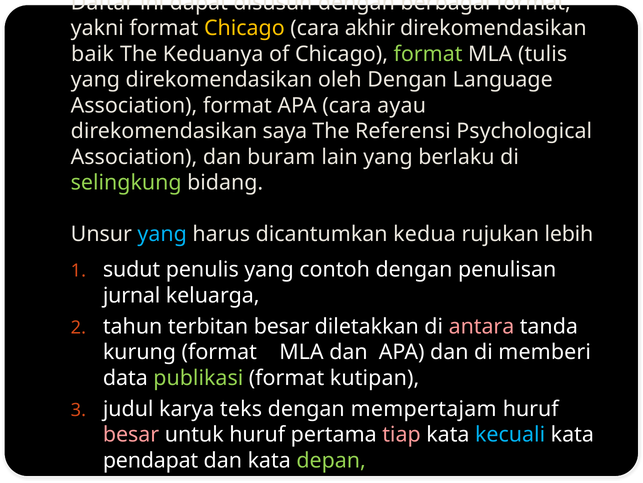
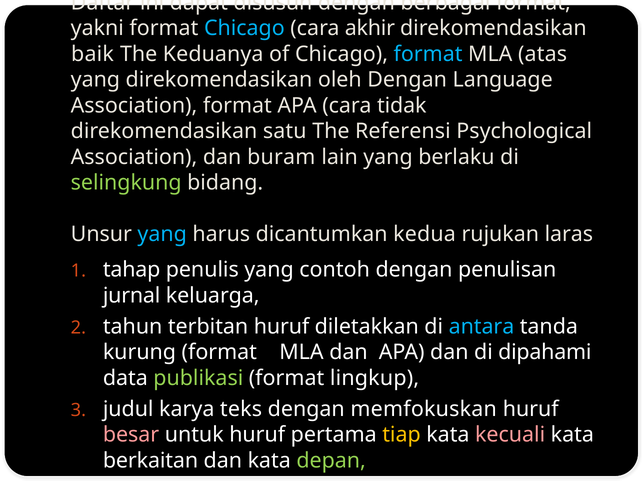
Chicago at (244, 28) colour: yellow -> light blue
format at (428, 54) colour: light green -> light blue
tulis: tulis -> atas
ayau: ayau -> tidak
saya: saya -> satu
lebih: lebih -> laras
sudut: sudut -> tahap
terbitan besar: besar -> huruf
antara colour: pink -> light blue
memberi: memberi -> dipahami
kutipan: kutipan -> lingkup
mempertajam: mempertajam -> memfokuskan
tiap colour: pink -> yellow
kecuali colour: light blue -> pink
pendapat: pendapat -> berkaitan
